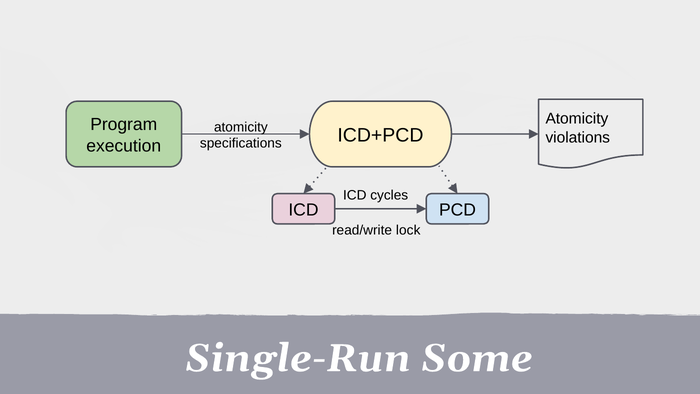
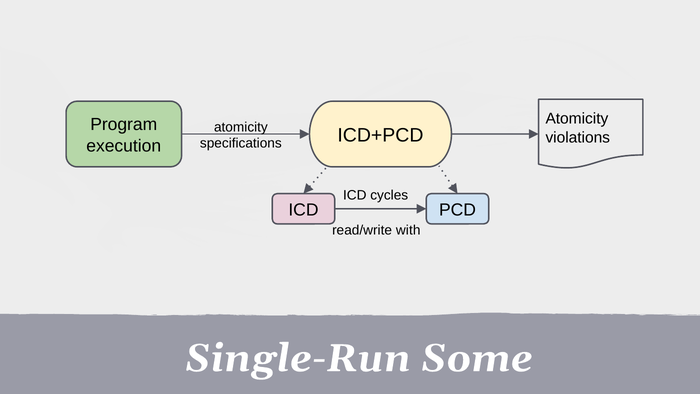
lock: lock -> with
